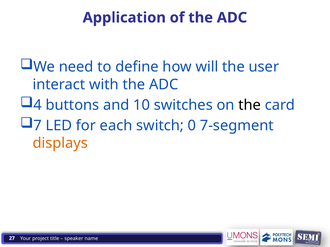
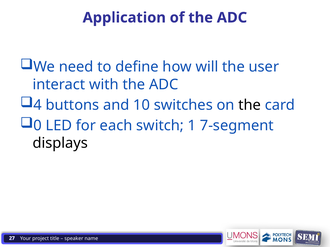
7: 7 -> 0
switch 0: 0 -> 1
displays colour: orange -> black
